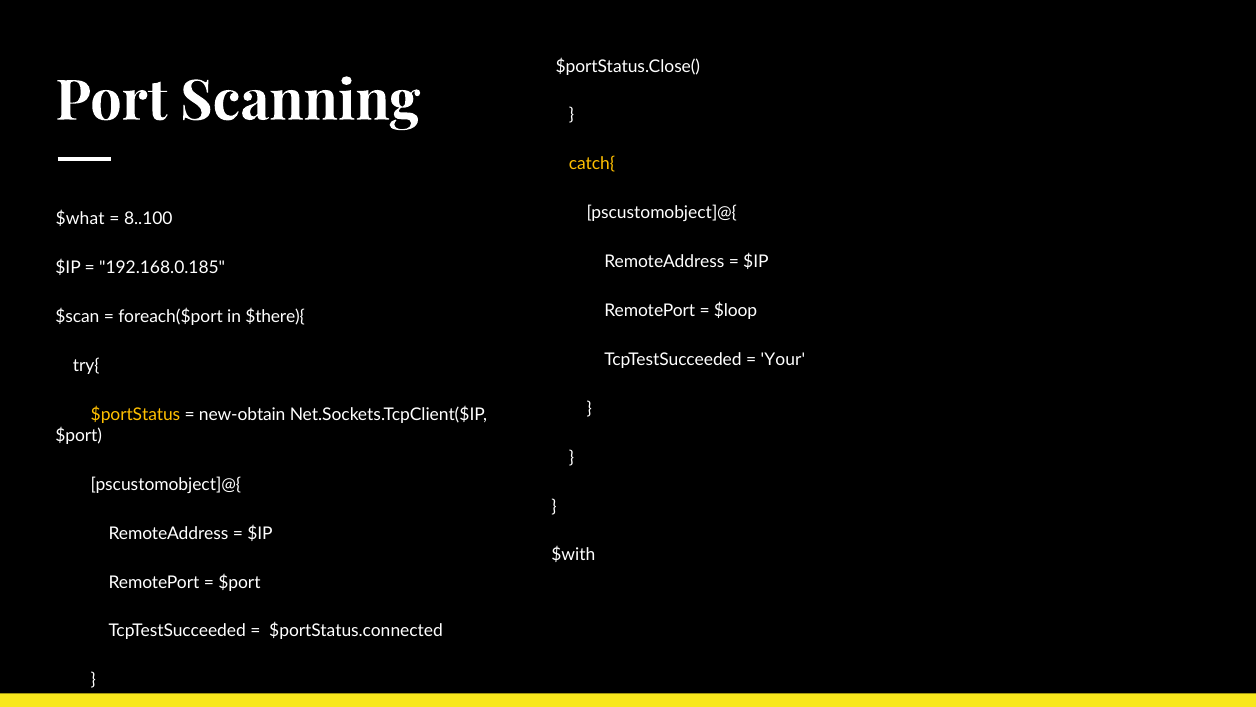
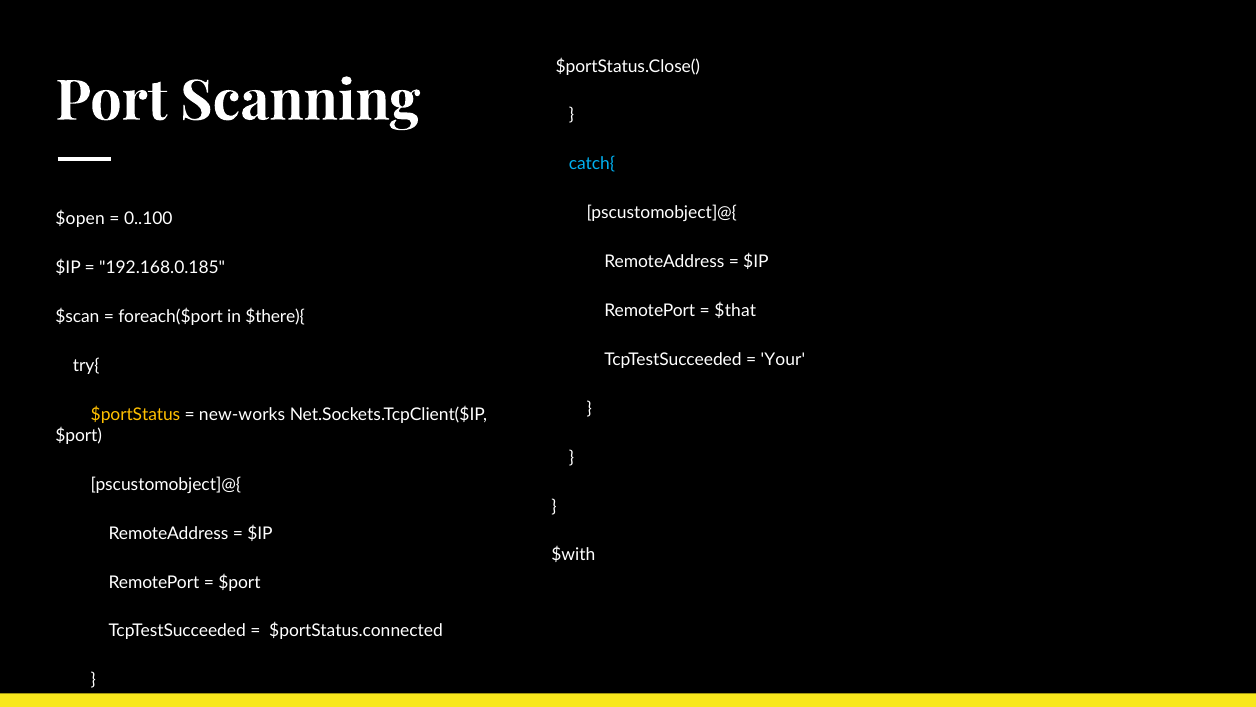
catch{ colour: yellow -> light blue
$what: $what -> $open
8..100: 8..100 -> 0..100
$loop: $loop -> $that
new-obtain: new-obtain -> new-works
